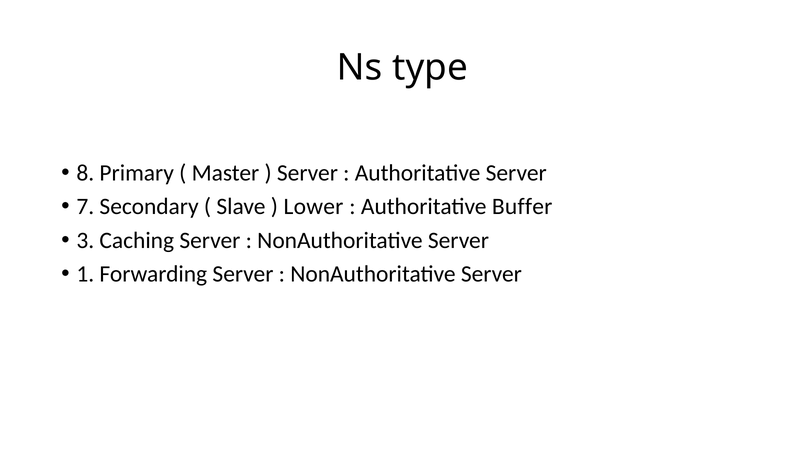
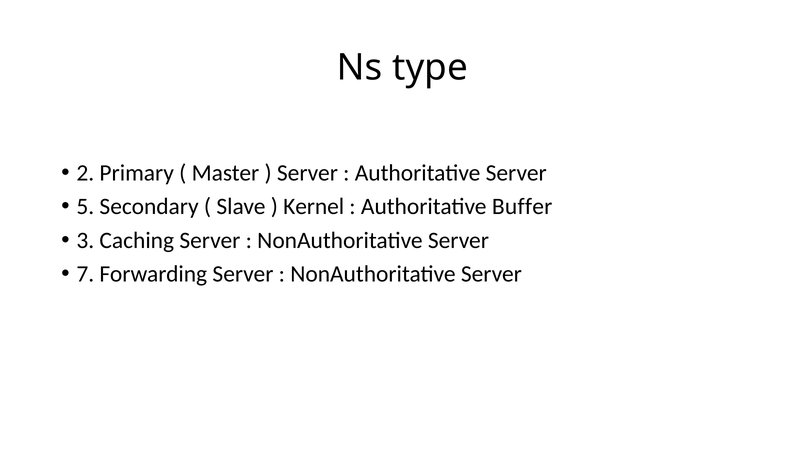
8: 8 -> 2
7: 7 -> 5
Lower: Lower -> Kernel
1: 1 -> 7
